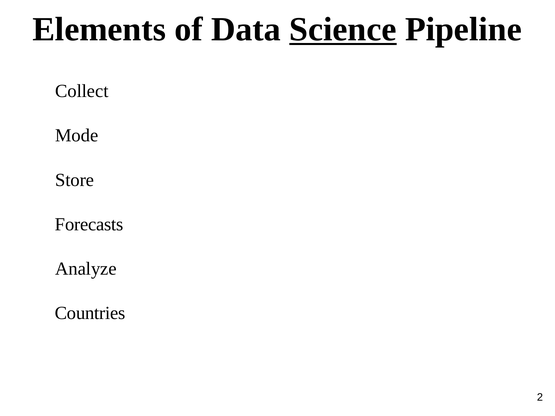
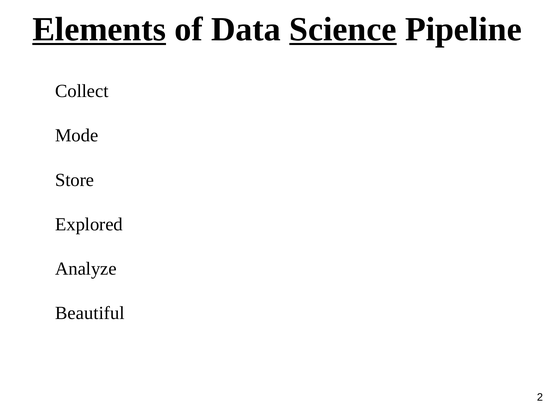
Elements underline: none -> present
Forecasts: Forecasts -> Explored
Countries: Countries -> Beautiful
